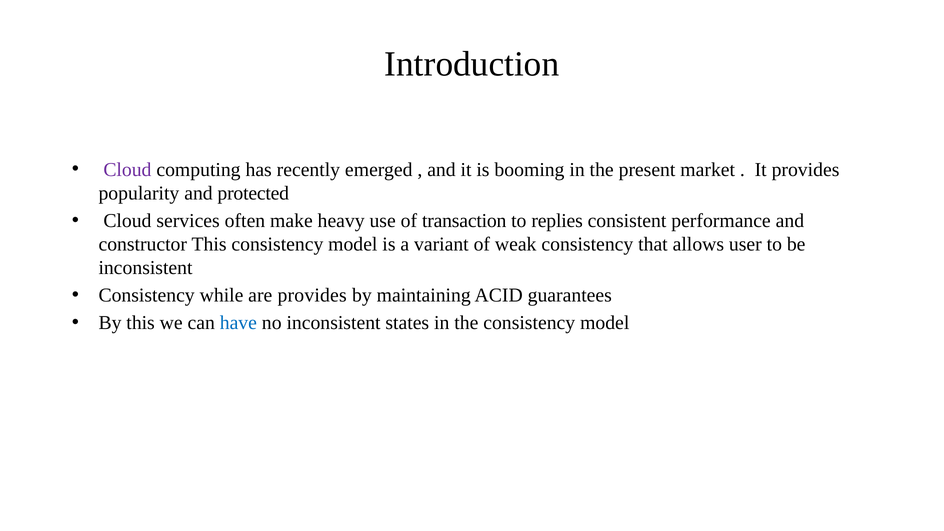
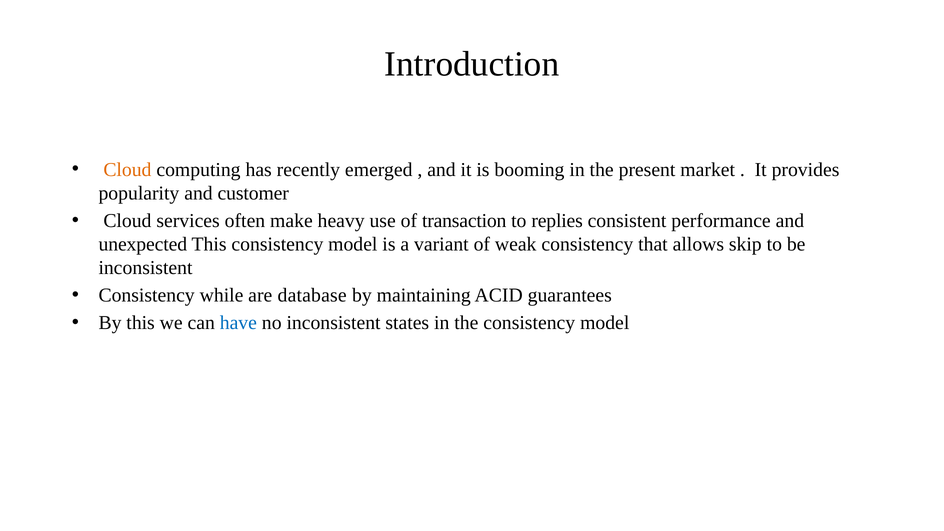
Cloud at (127, 170) colour: purple -> orange
protected: protected -> customer
constructor: constructor -> unexpected
user: user -> skip
are provides: provides -> database
